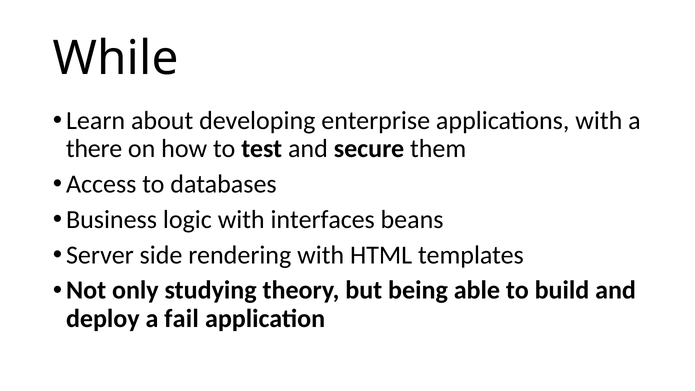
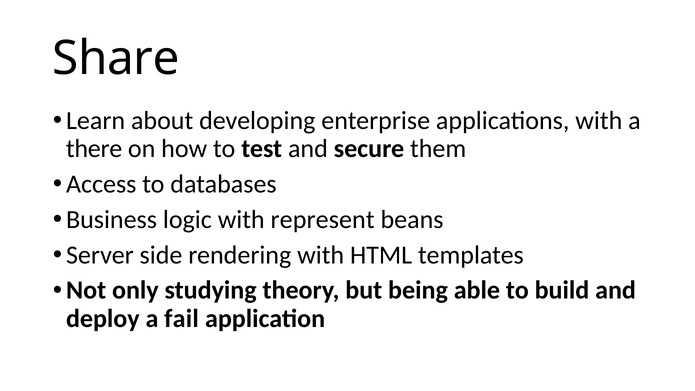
While: While -> Share
interfaces: interfaces -> represent
